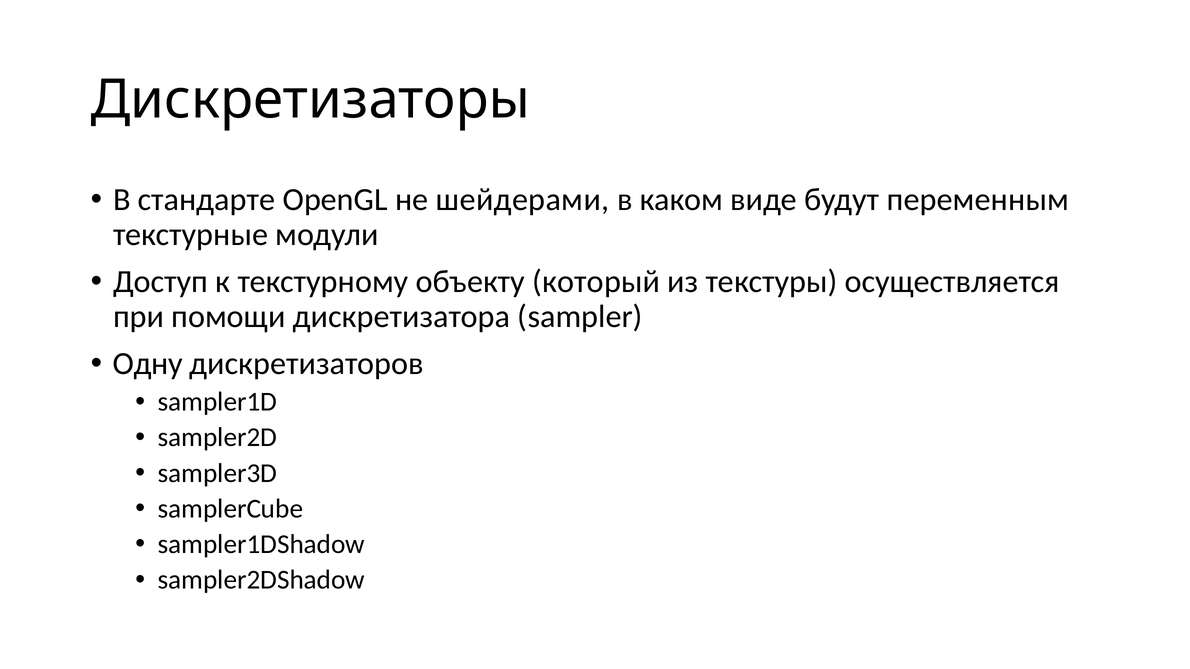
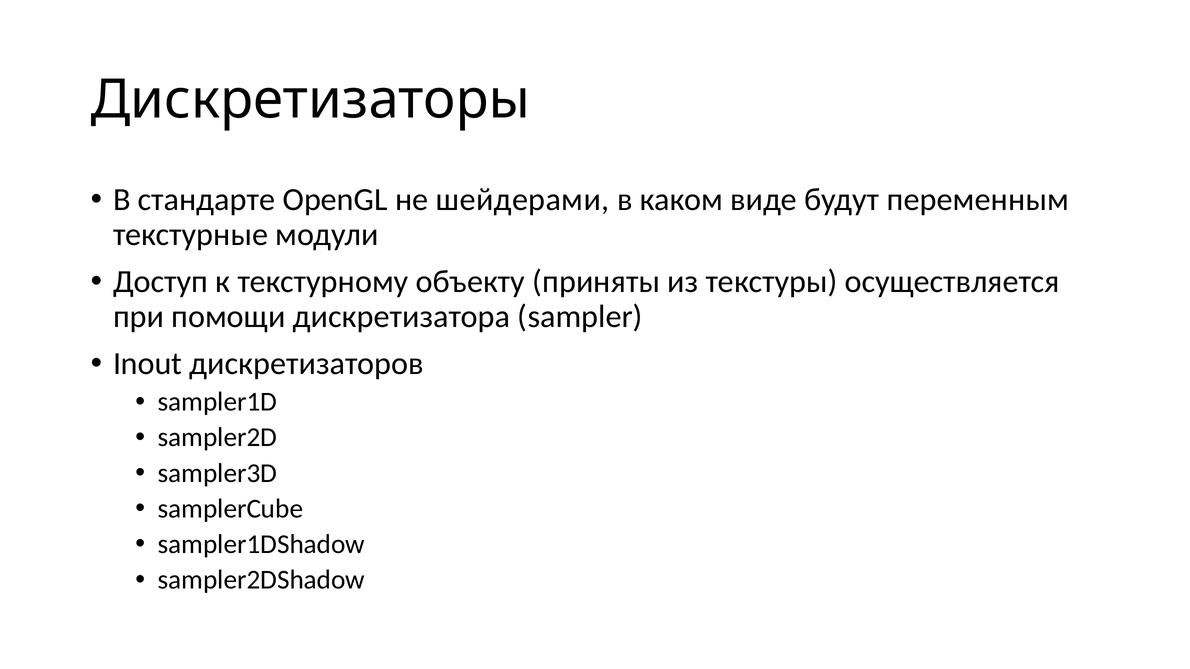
который: который -> приняты
Одну: Одну -> Inout
